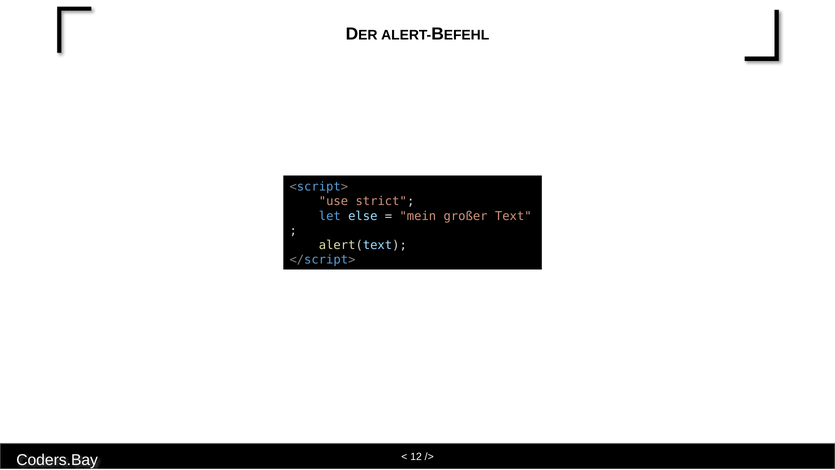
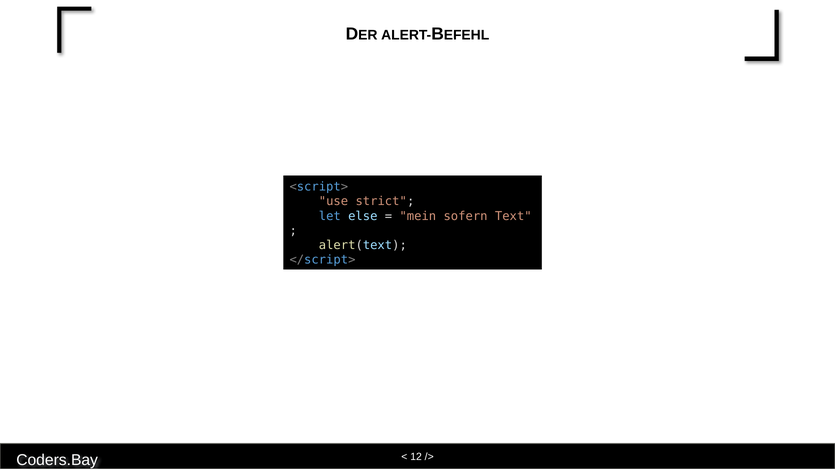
großer: großer -> sofern
